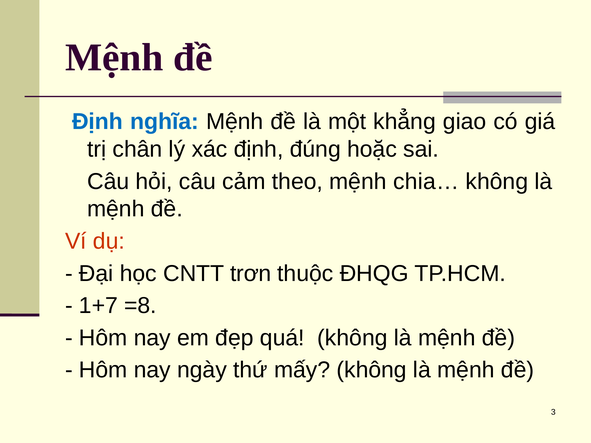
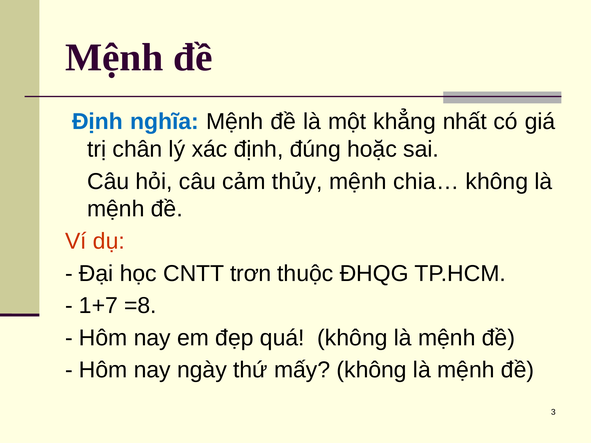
giao: giao -> nhất
theo: theo -> thủy
